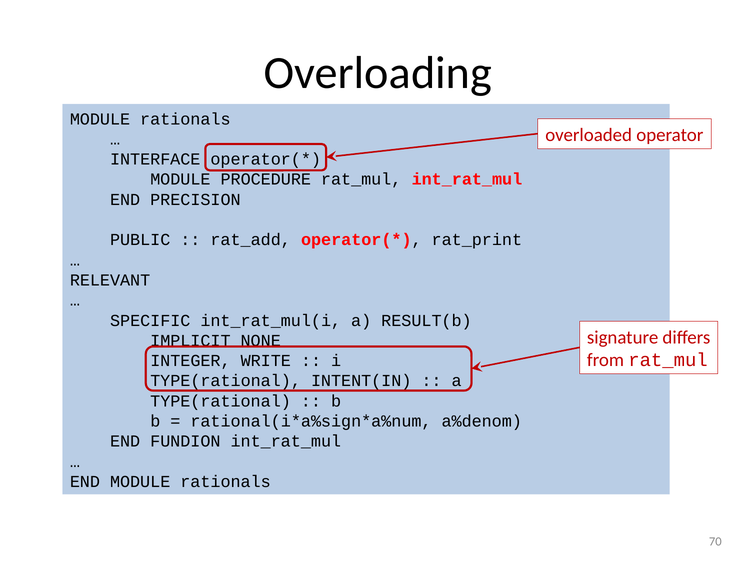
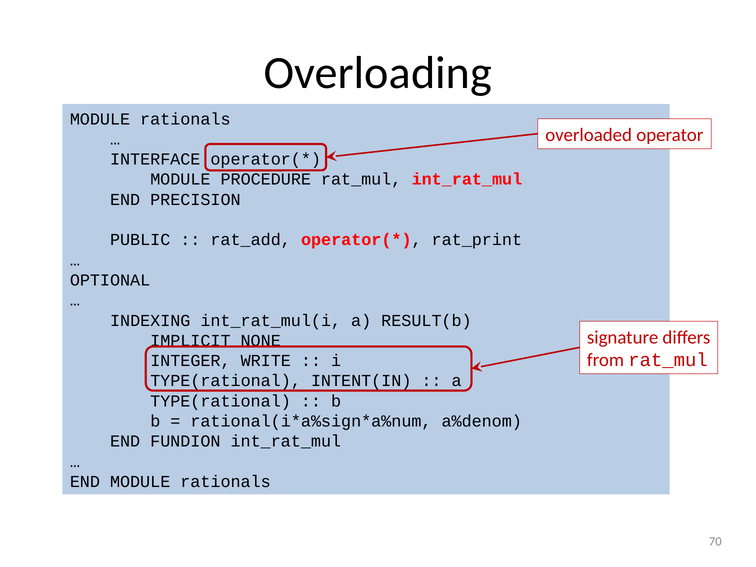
RELEVANT: RELEVANT -> OPTIONAL
SPECIFIC: SPECIFIC -> INDEXING
